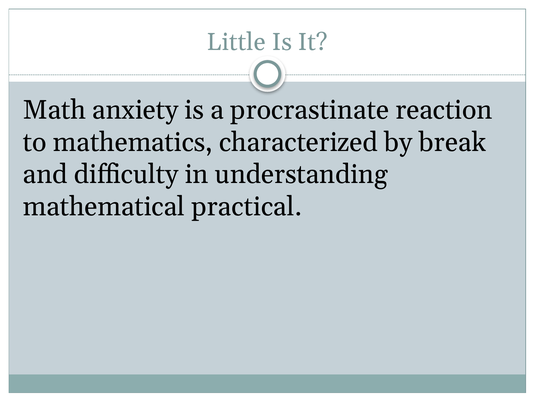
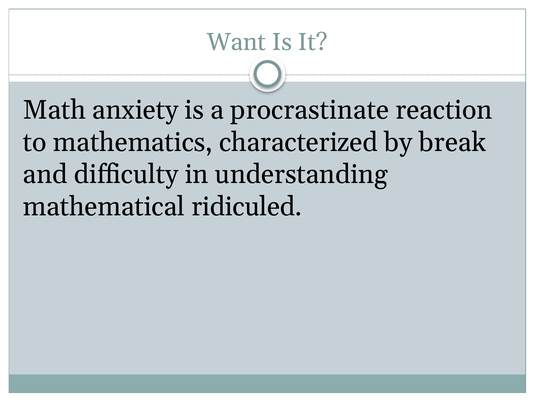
Little: Little -> Want
practical: practical -> ridiculed
